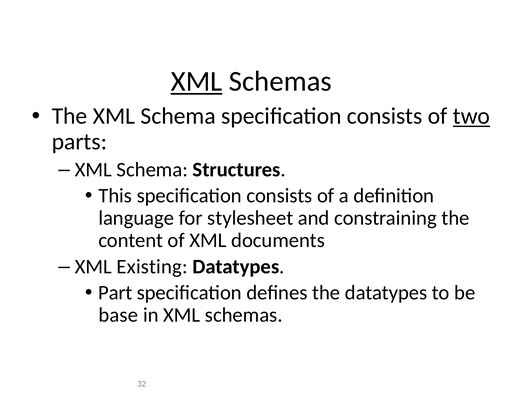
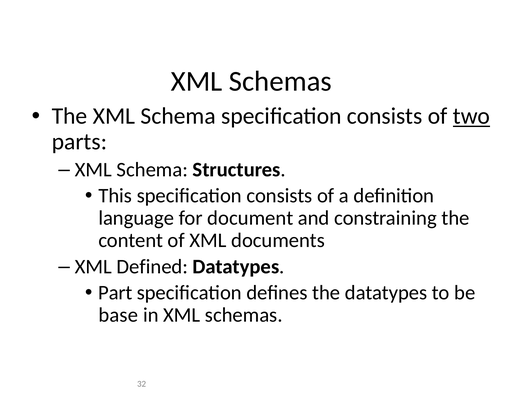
XML at (197, 81) underline: present -> none
stylesheet: stylesheet -> document
Existing: Existing -> Defined
